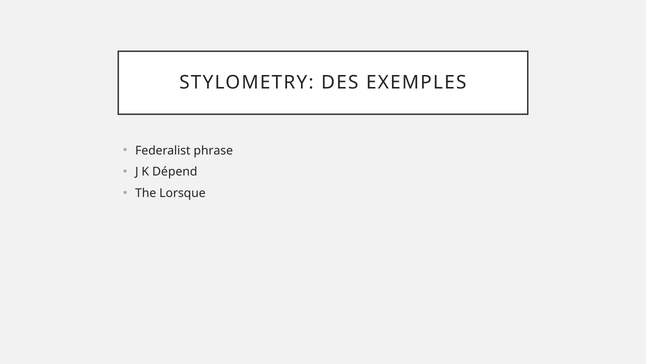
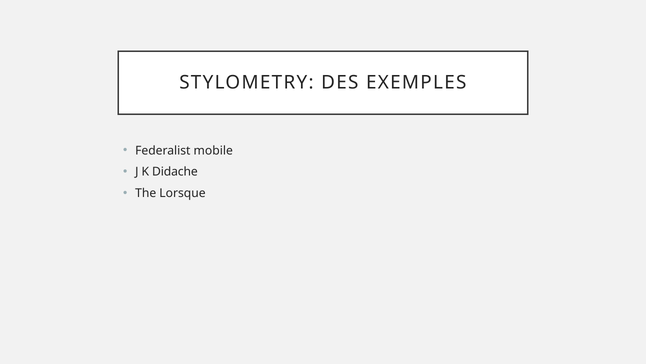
phrase: phrase -> mobile
Dépend: Dépend -> Didache
